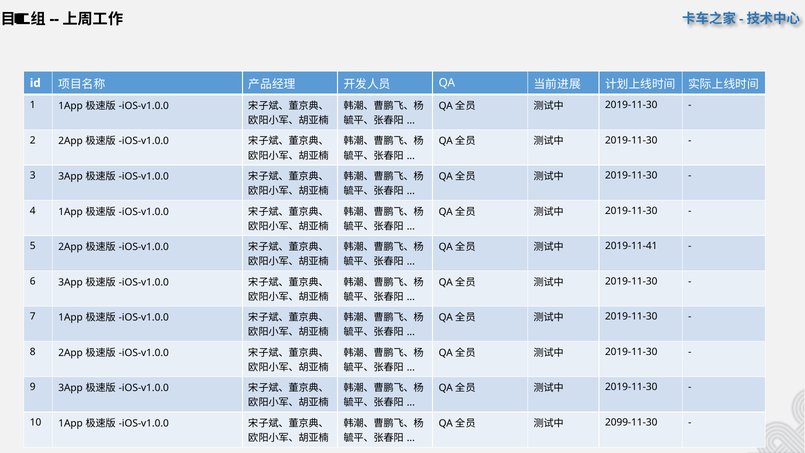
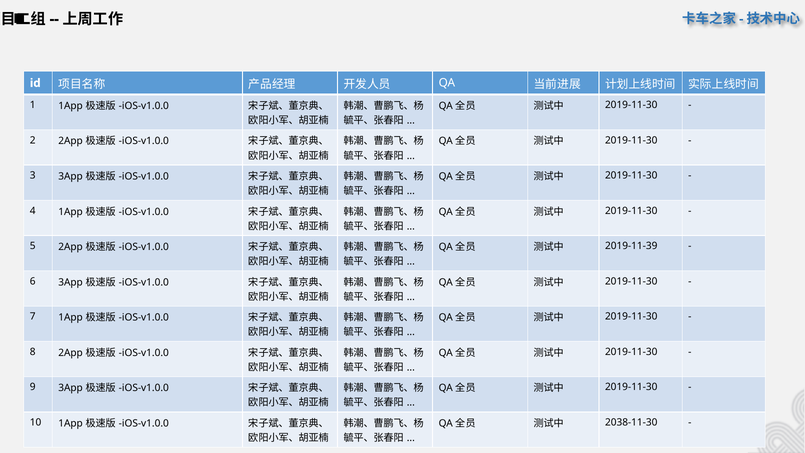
2019-11-41: 2019-11-41 -> 2019-11-39
2099-11-30: 2099-11-30 -> 2038-11-30
